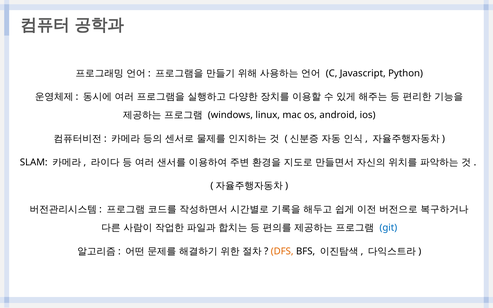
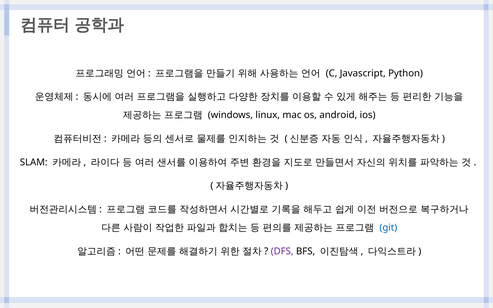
DFS colour: orange -> purple
